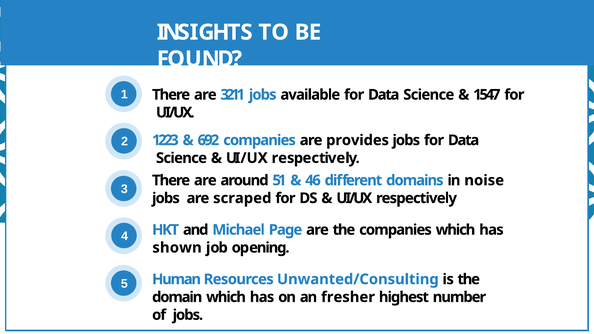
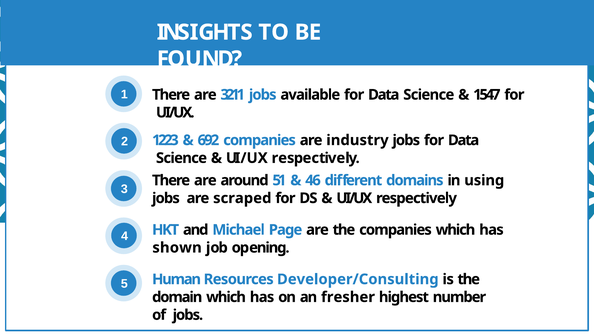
provides: provides -> industry
noise: noise -> using
Unwanted/Consulting: Unwanted/Consulting -> Developer/Consulting
